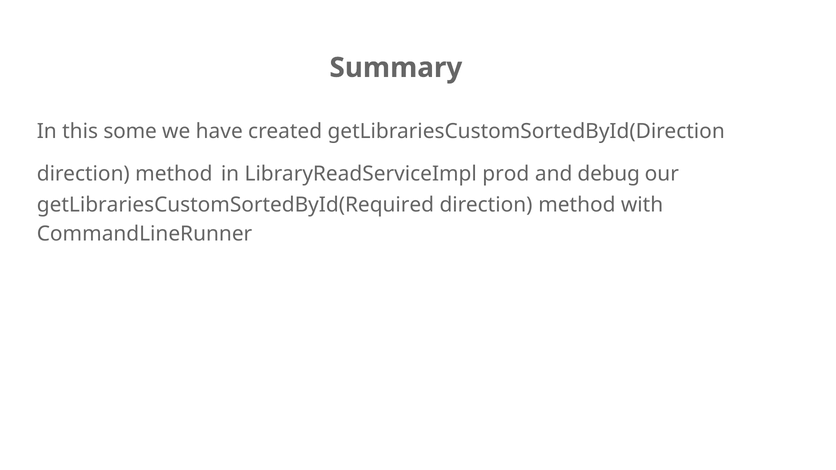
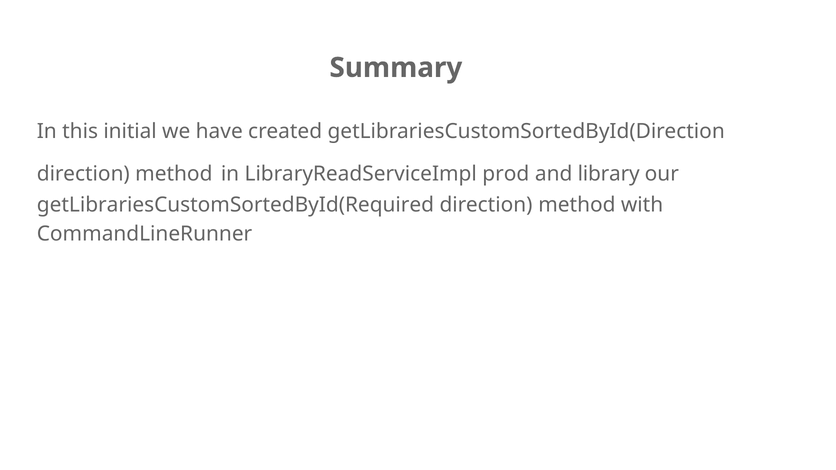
some: some -> initial
debug: debug -> library
